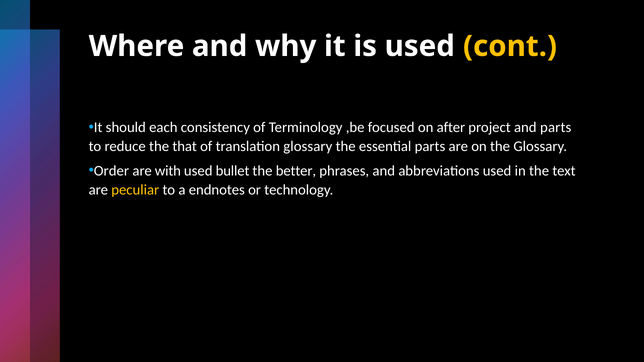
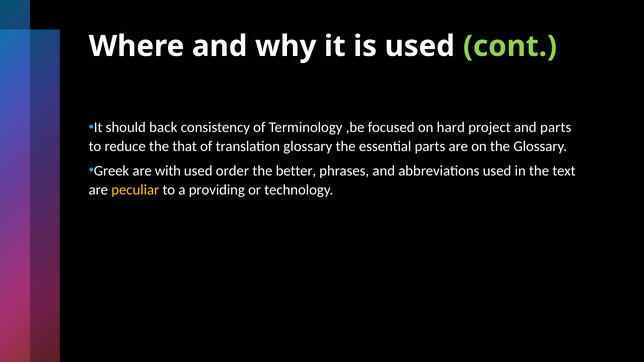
cont colour: yellow -> light green
each: each -> back
after: after -> hard
Order: Order -> Greek
bullet: bullet -> order
endnotes: endnotes -> providing
